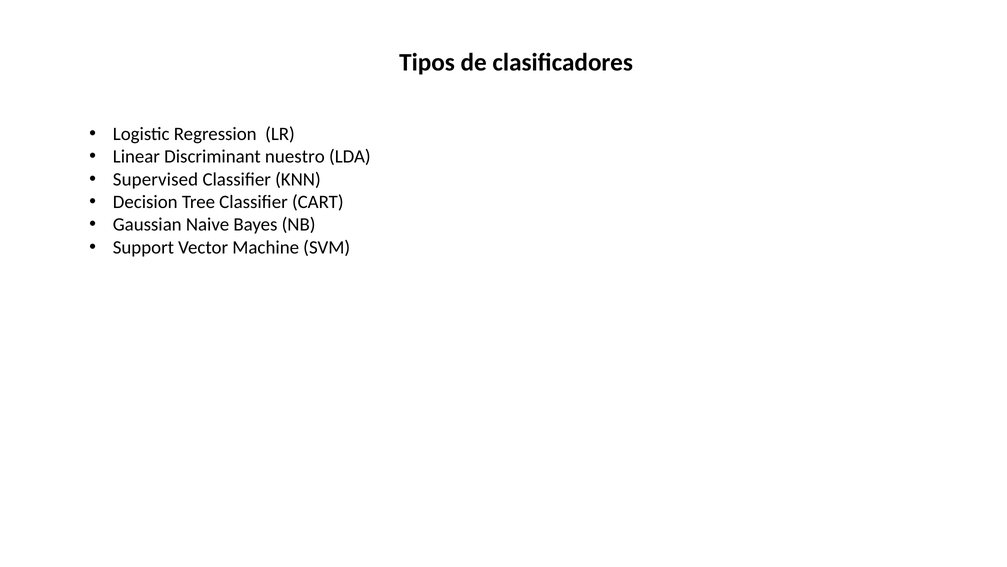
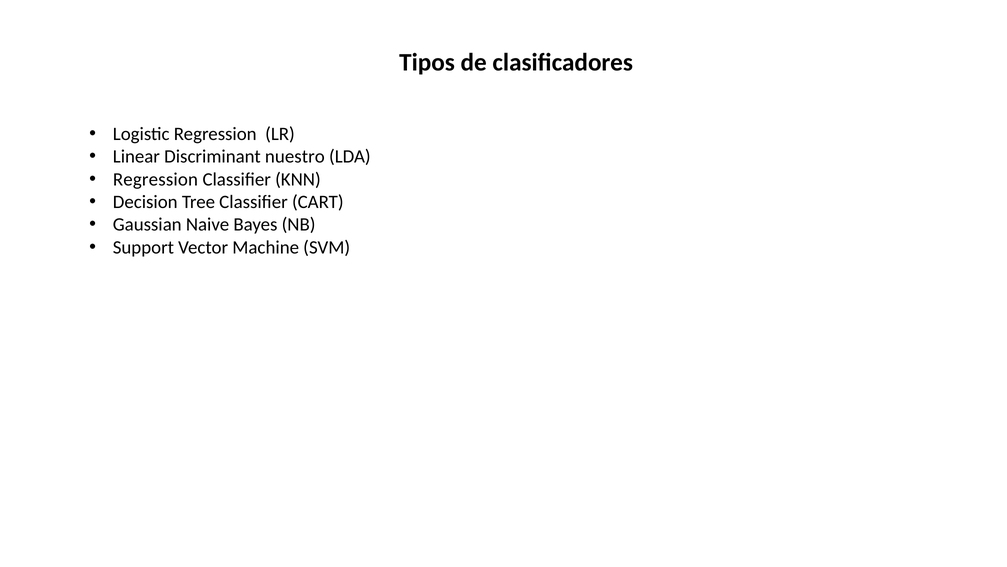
Supervised at (155, 179): Supervised -> Regression
